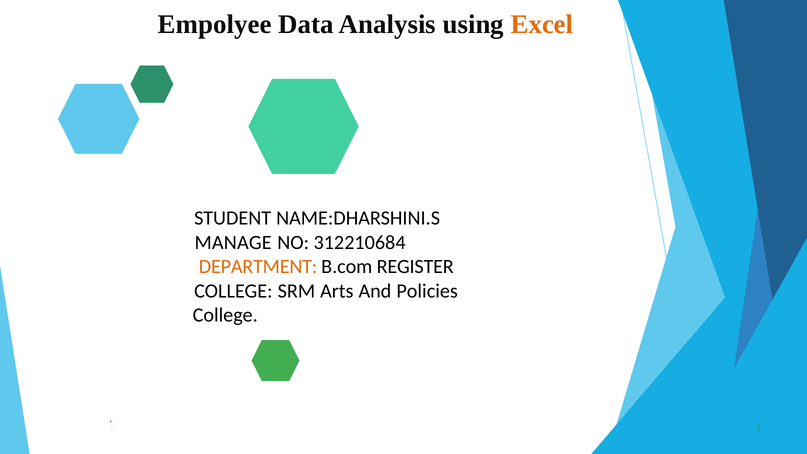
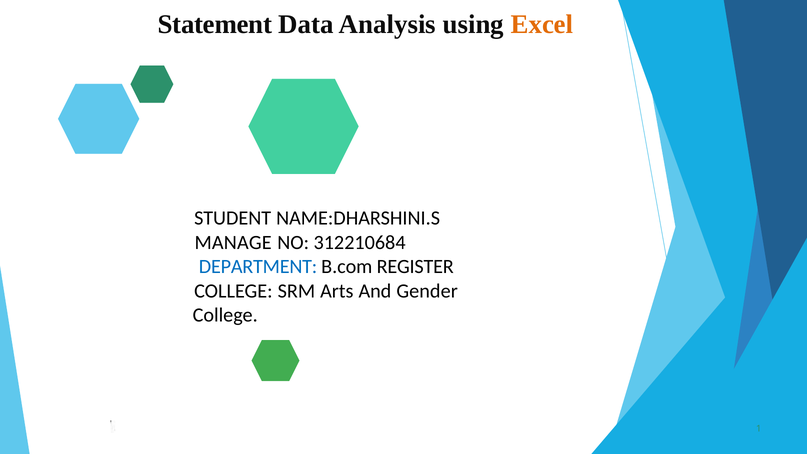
Empolyee: Empolyee -> Statement
DEPARTMENT colour: orange -> blue
Policies: Policies -> Gender
